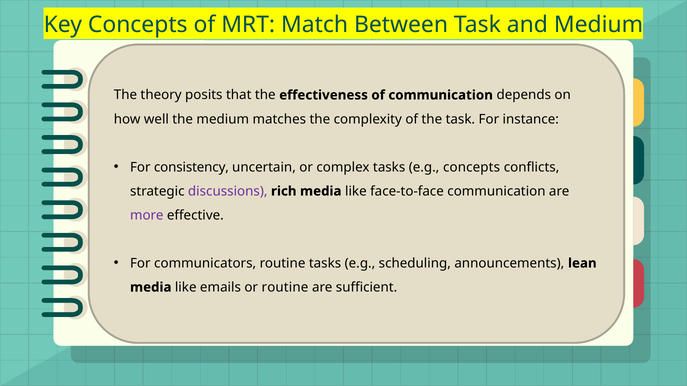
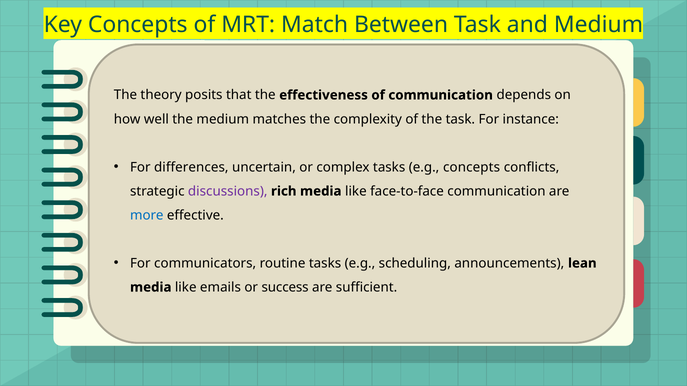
consistency: consistency -> differences
more colour: purple -> blue
or routine: routine -> success
